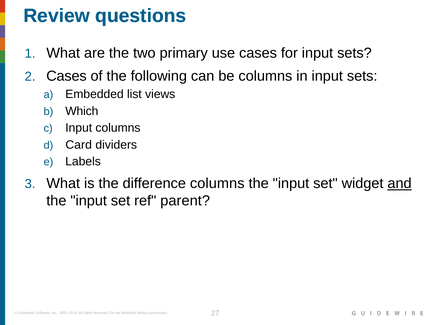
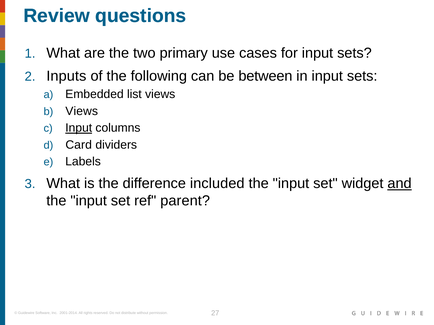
Cases at (66, 76): Cases -> Inputs
be columns: columns -> between
Which at (82, 111): Which -> Views
Input at (79, 128) underline: none -> present
difference columns: columns -> included
